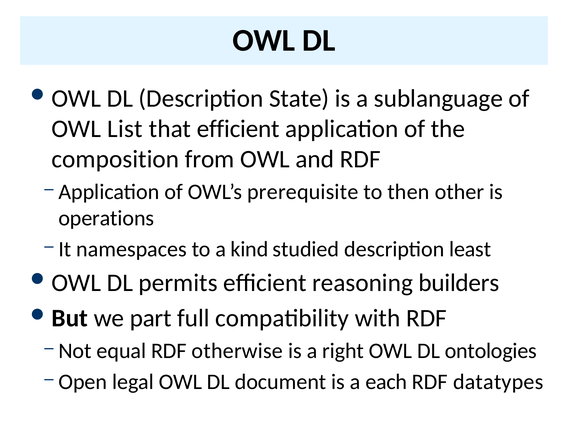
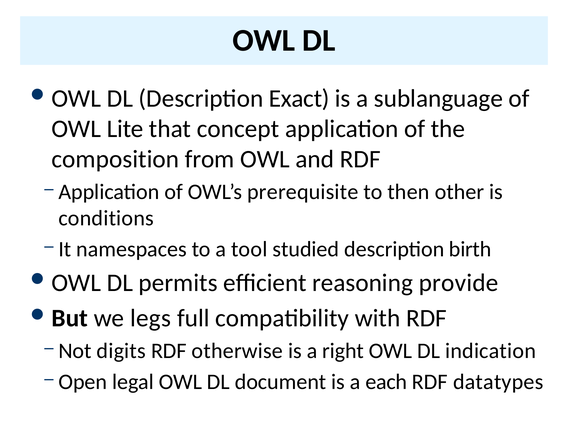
State: State -> Exact
List: List -> Lite
that efficient: efficient -> concept
operations: operations -> conditions
kind: kind -> tool
least: least -> birth
builders: builders -> provide
part: part -> legs
equal: equal -> digits
ontologies: ontologies -> indication
